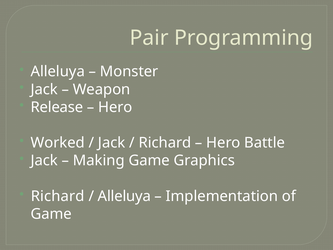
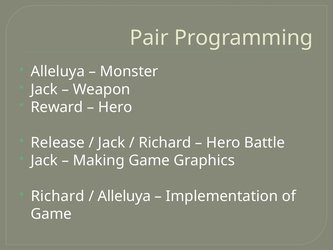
Release: Release -> Reward
Worked: Worked -> Release
